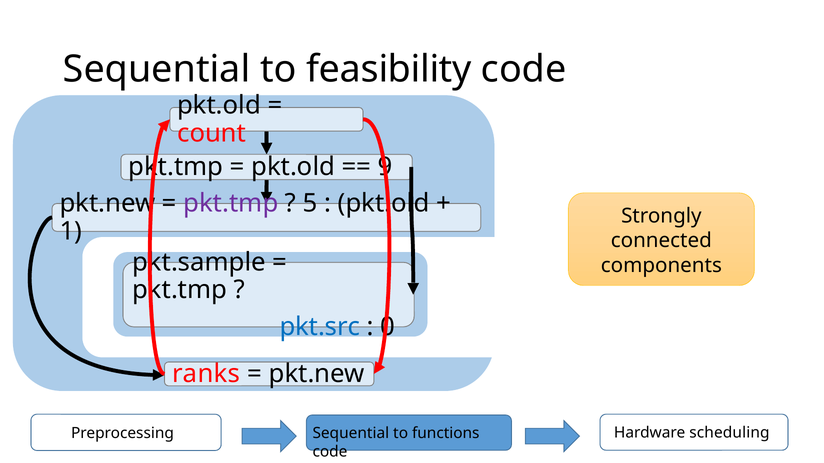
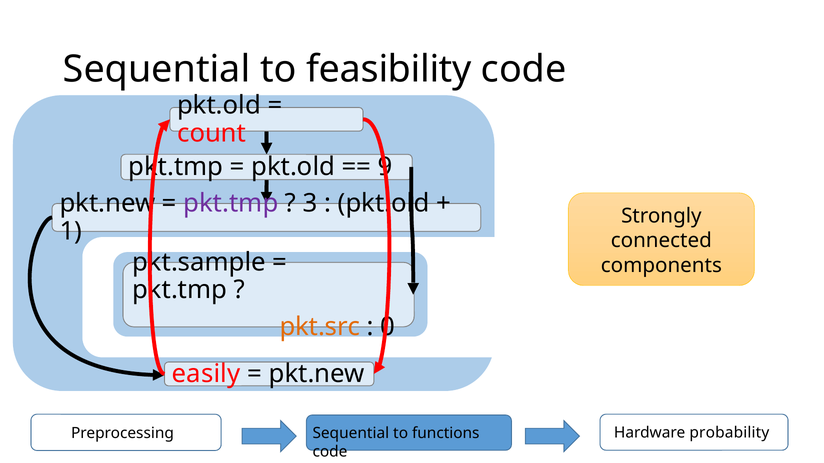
5: 5 -> 3
pkt.src colour: blue -> orange
ranks: ranks -> easily
scheduling: scheduling -> probability
